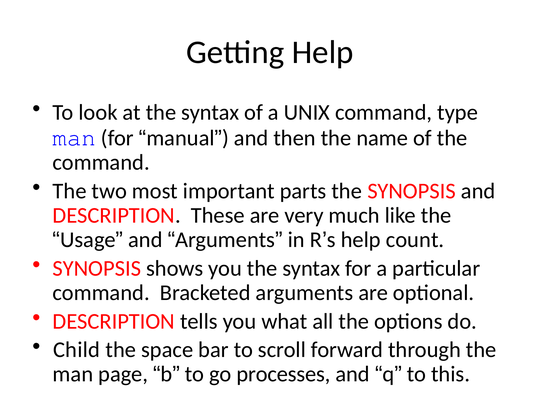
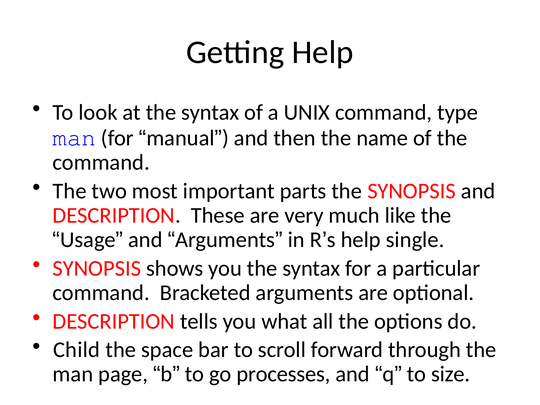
count: count -> single
this: this -> size
